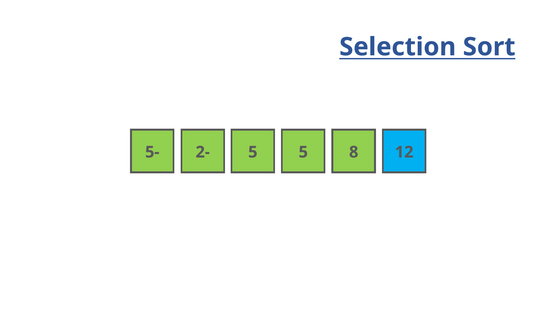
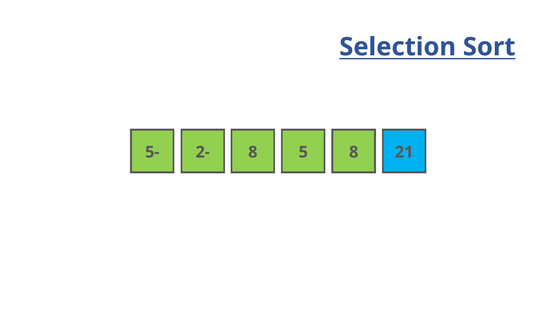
5 at (253, 152): 5 -> 8
12: 12 -> 21
